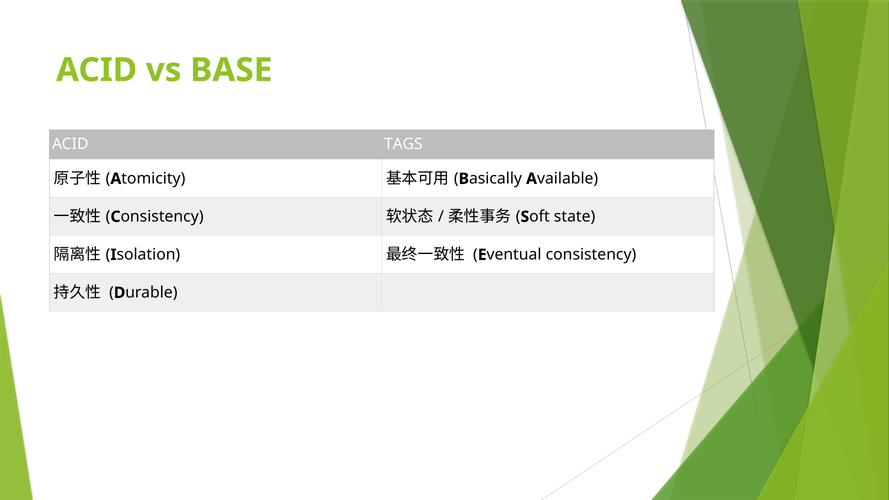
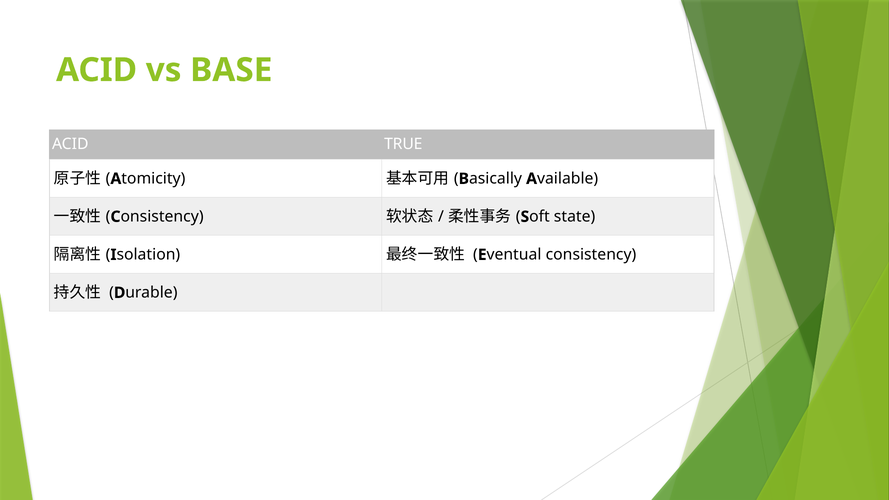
TAGS: TAGS -> TRUE
